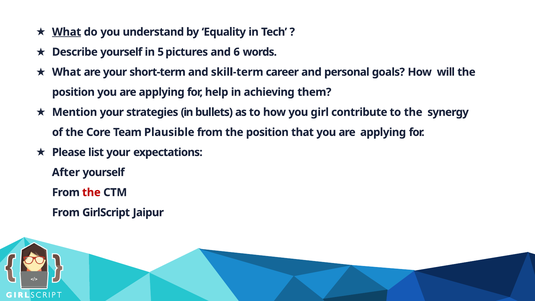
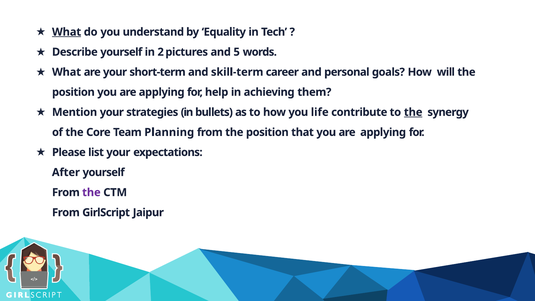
5: 5 -> 2
6: 6 -> 5
girl: girl -> life
the at (413, 112) underline: none -> present
Plausible: Plausible -> Planning
the at (91, 193) colour: red -> purple
